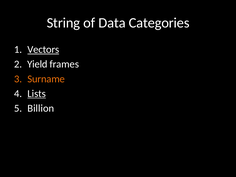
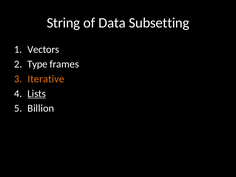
Categories: Categories -> Subsetting
Vectors underline: present -> none
Yield: Yield -> Type
Surname: Surname -> Iterative
